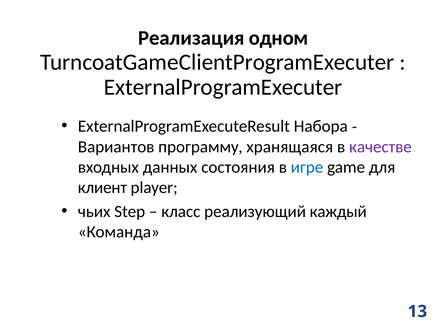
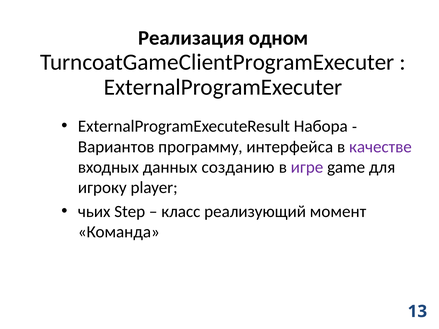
хранящаяся: хранящаяся -> интерфейса
состояния: состояния -> созданию
игре colour: blue -> purple
клиент: клиент -> игроку
каждый: каждый -> момент
